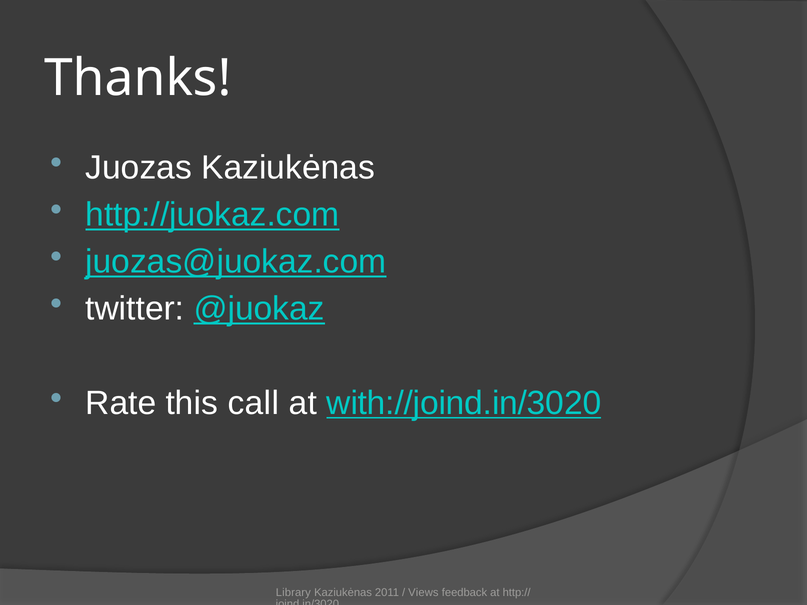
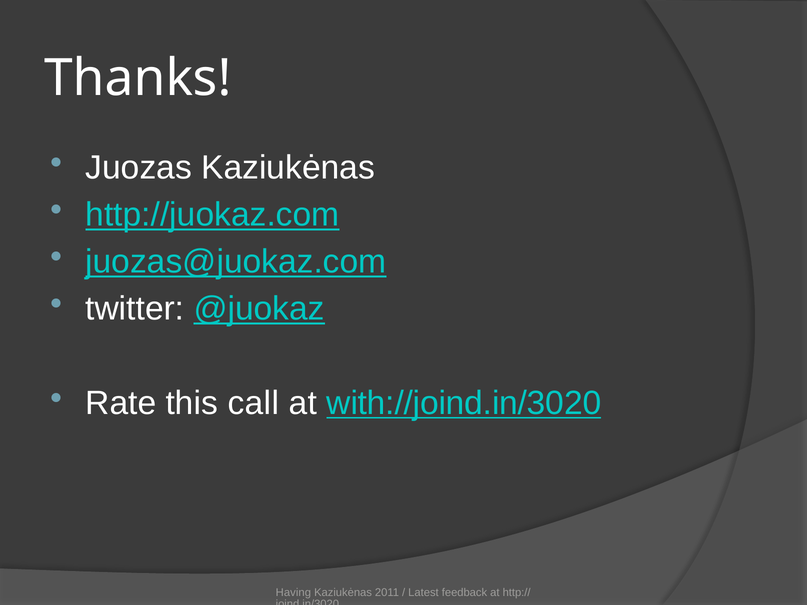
Library: Library -> Having
Views: Views -> Latest
